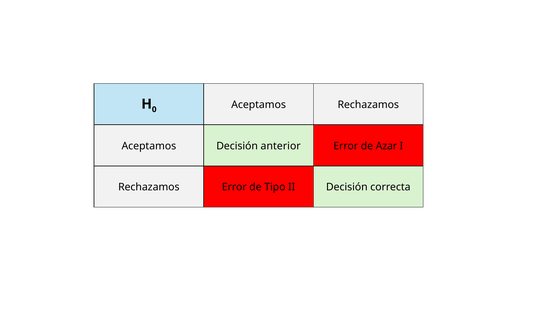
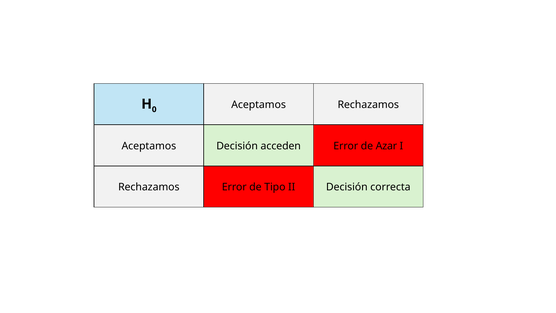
anterior: anterior -> acceden
